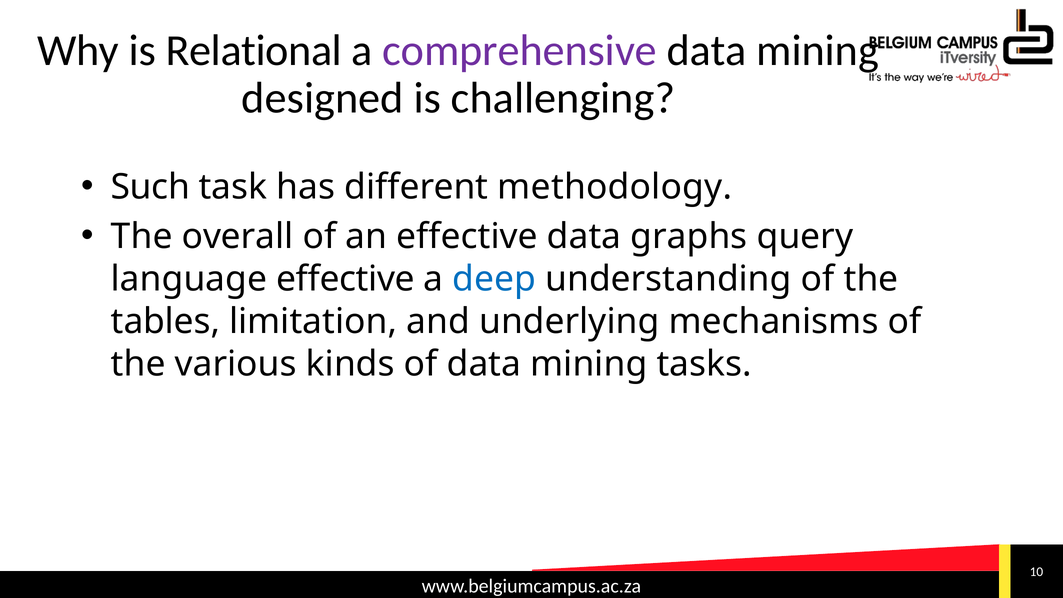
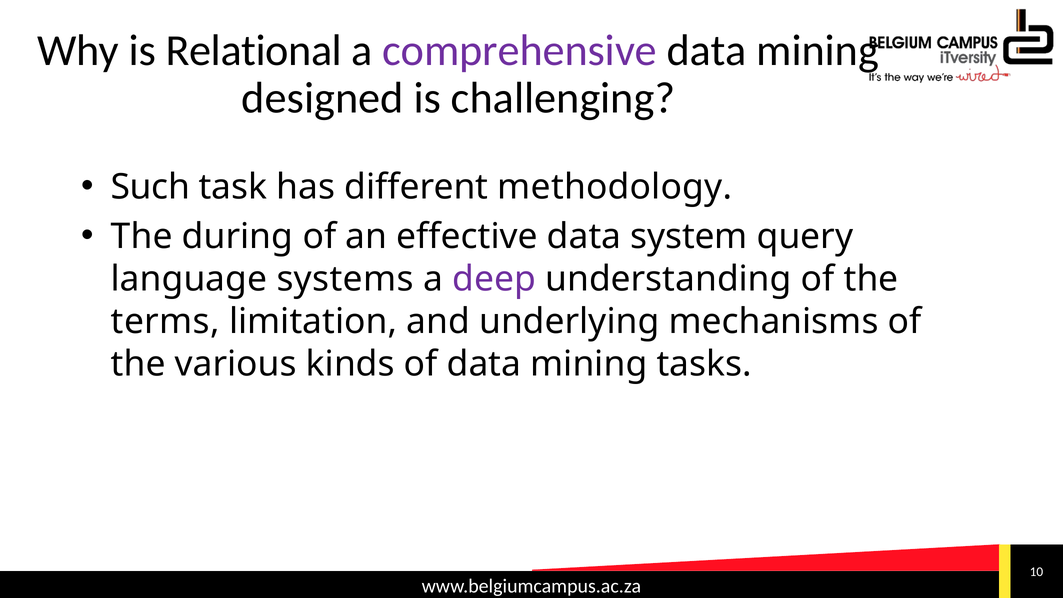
overall: overall -> during
graphs: graphs -> system
language effective: effective -> systems
deep colour: blue -> purple
tables: tables -> terms
